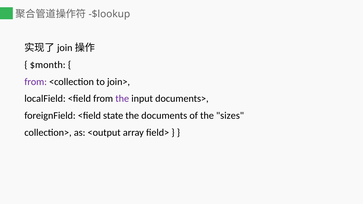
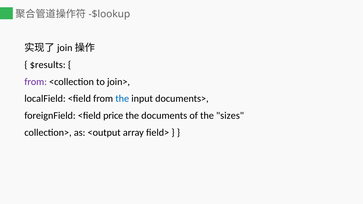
$month: $month -> $results
the at (122, 99) colour: purple -> blue
state: state -> price
